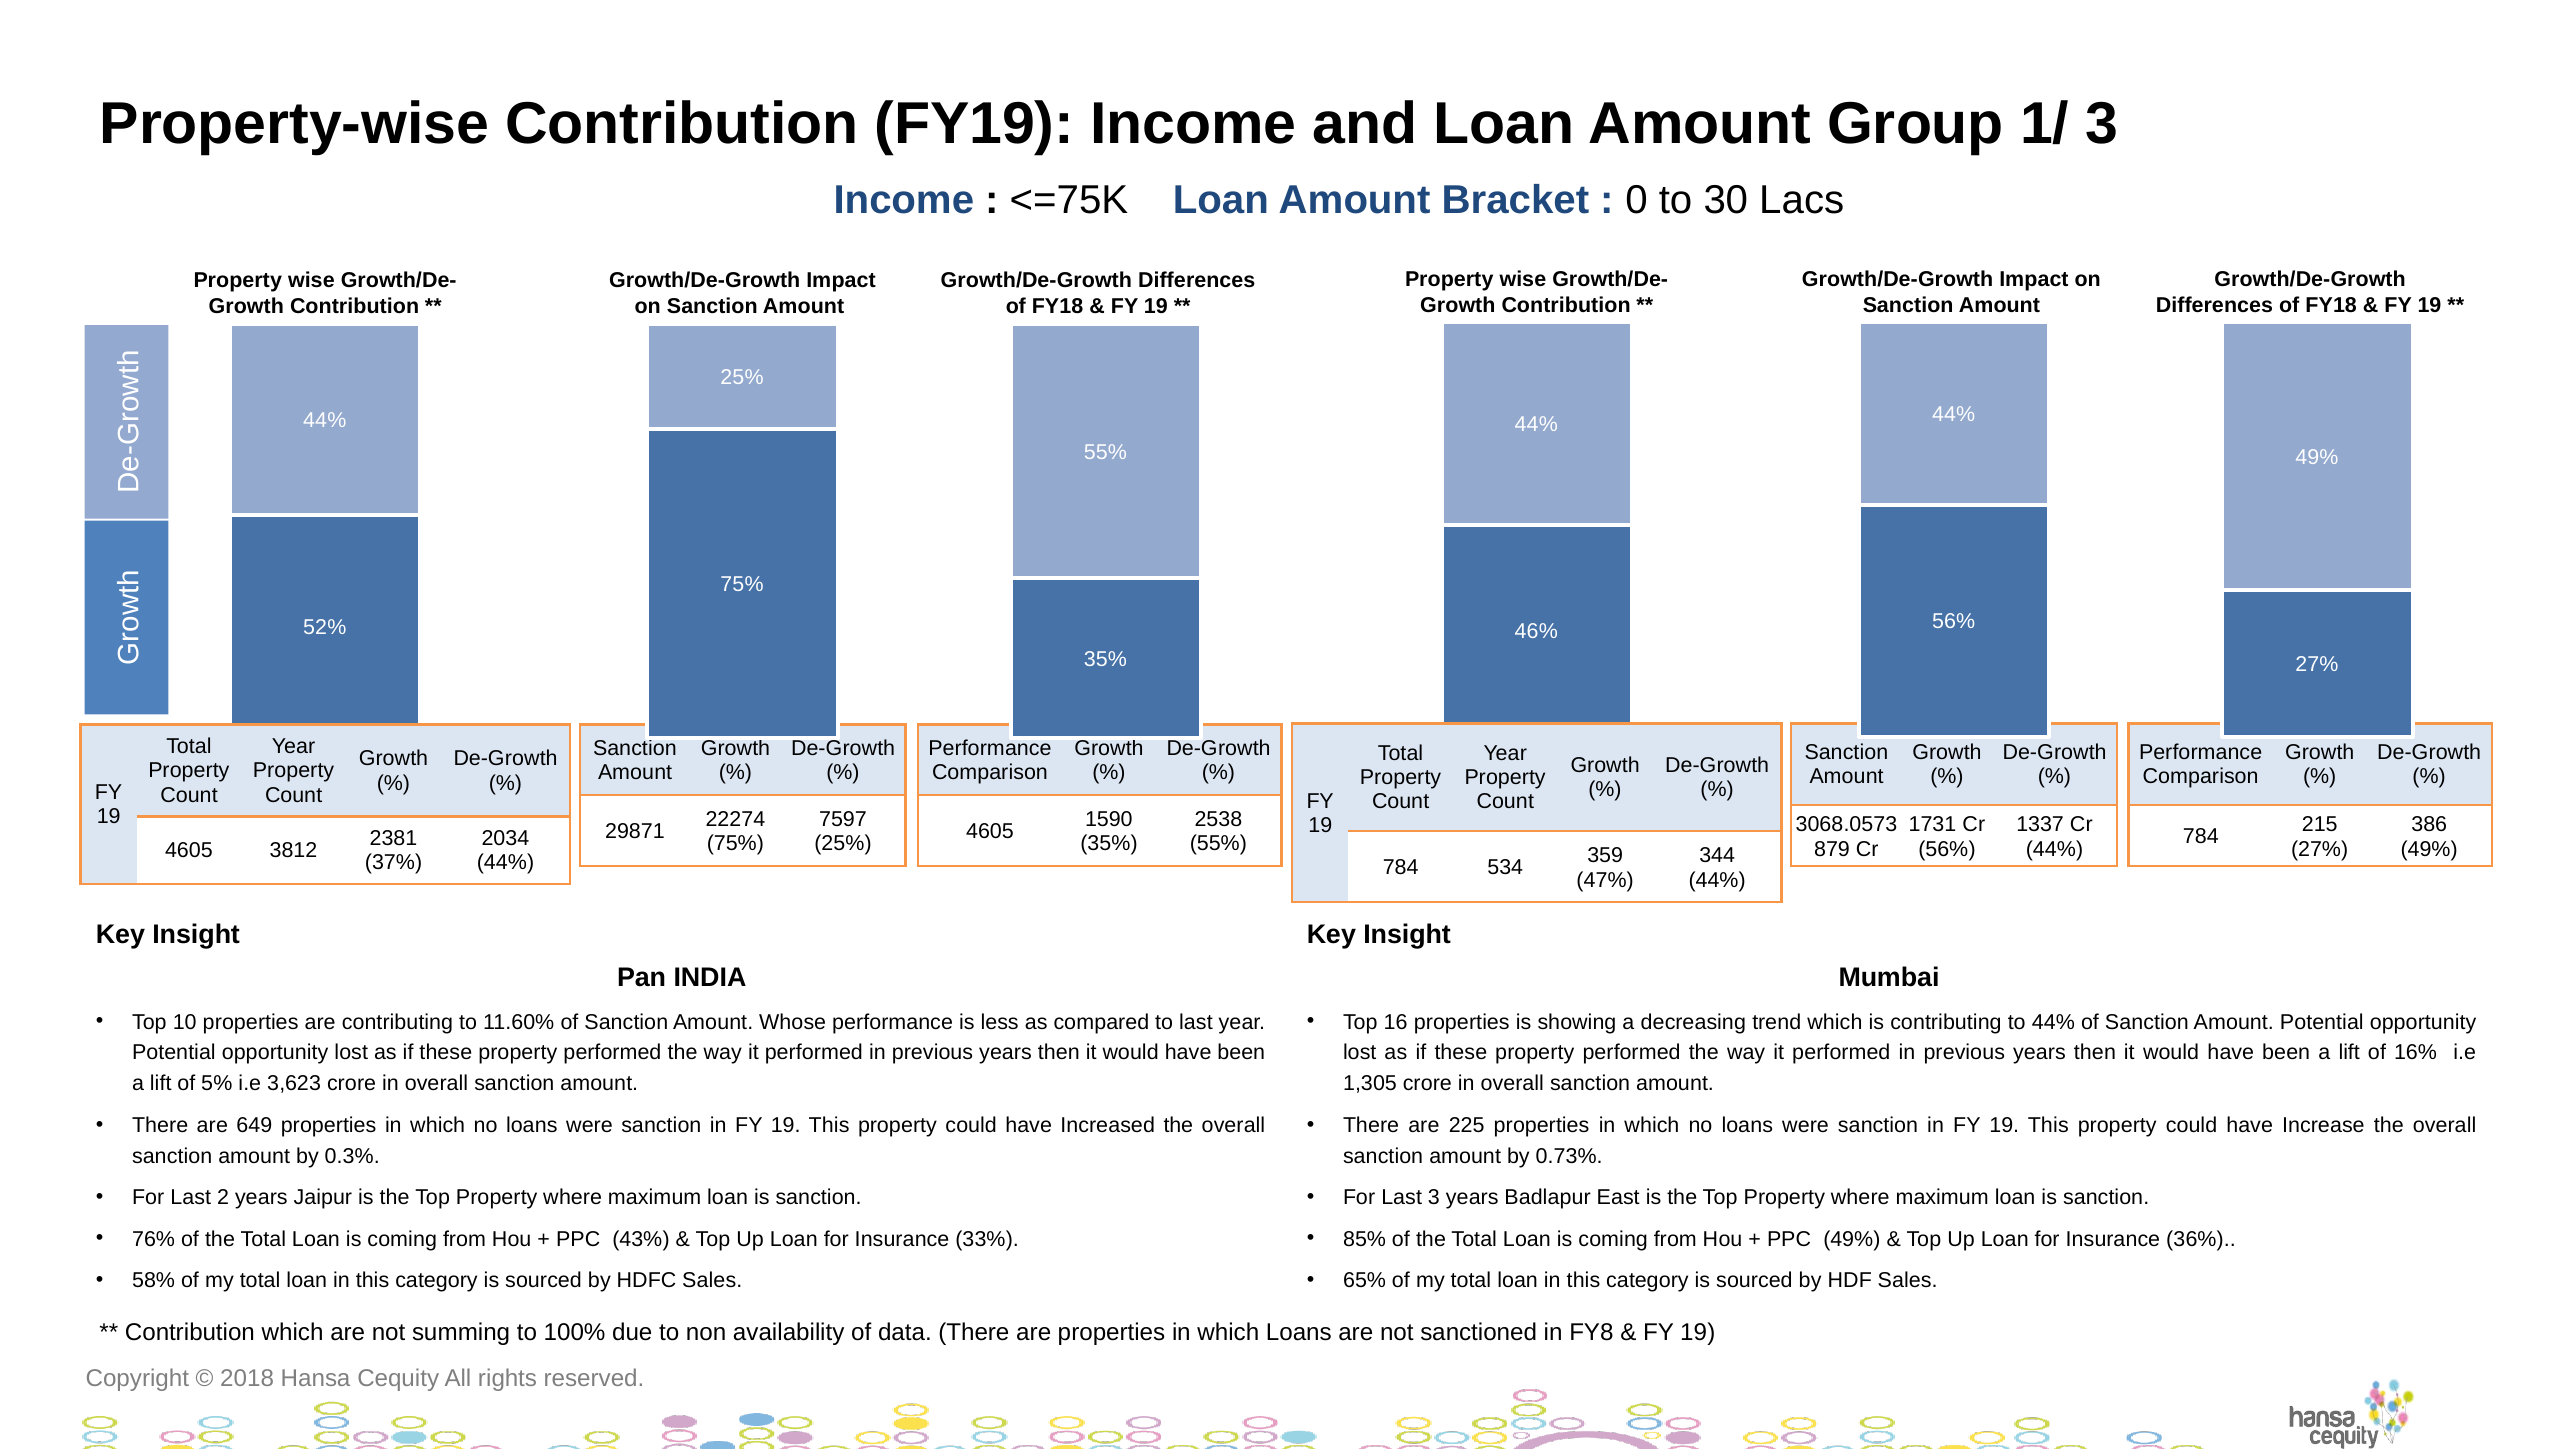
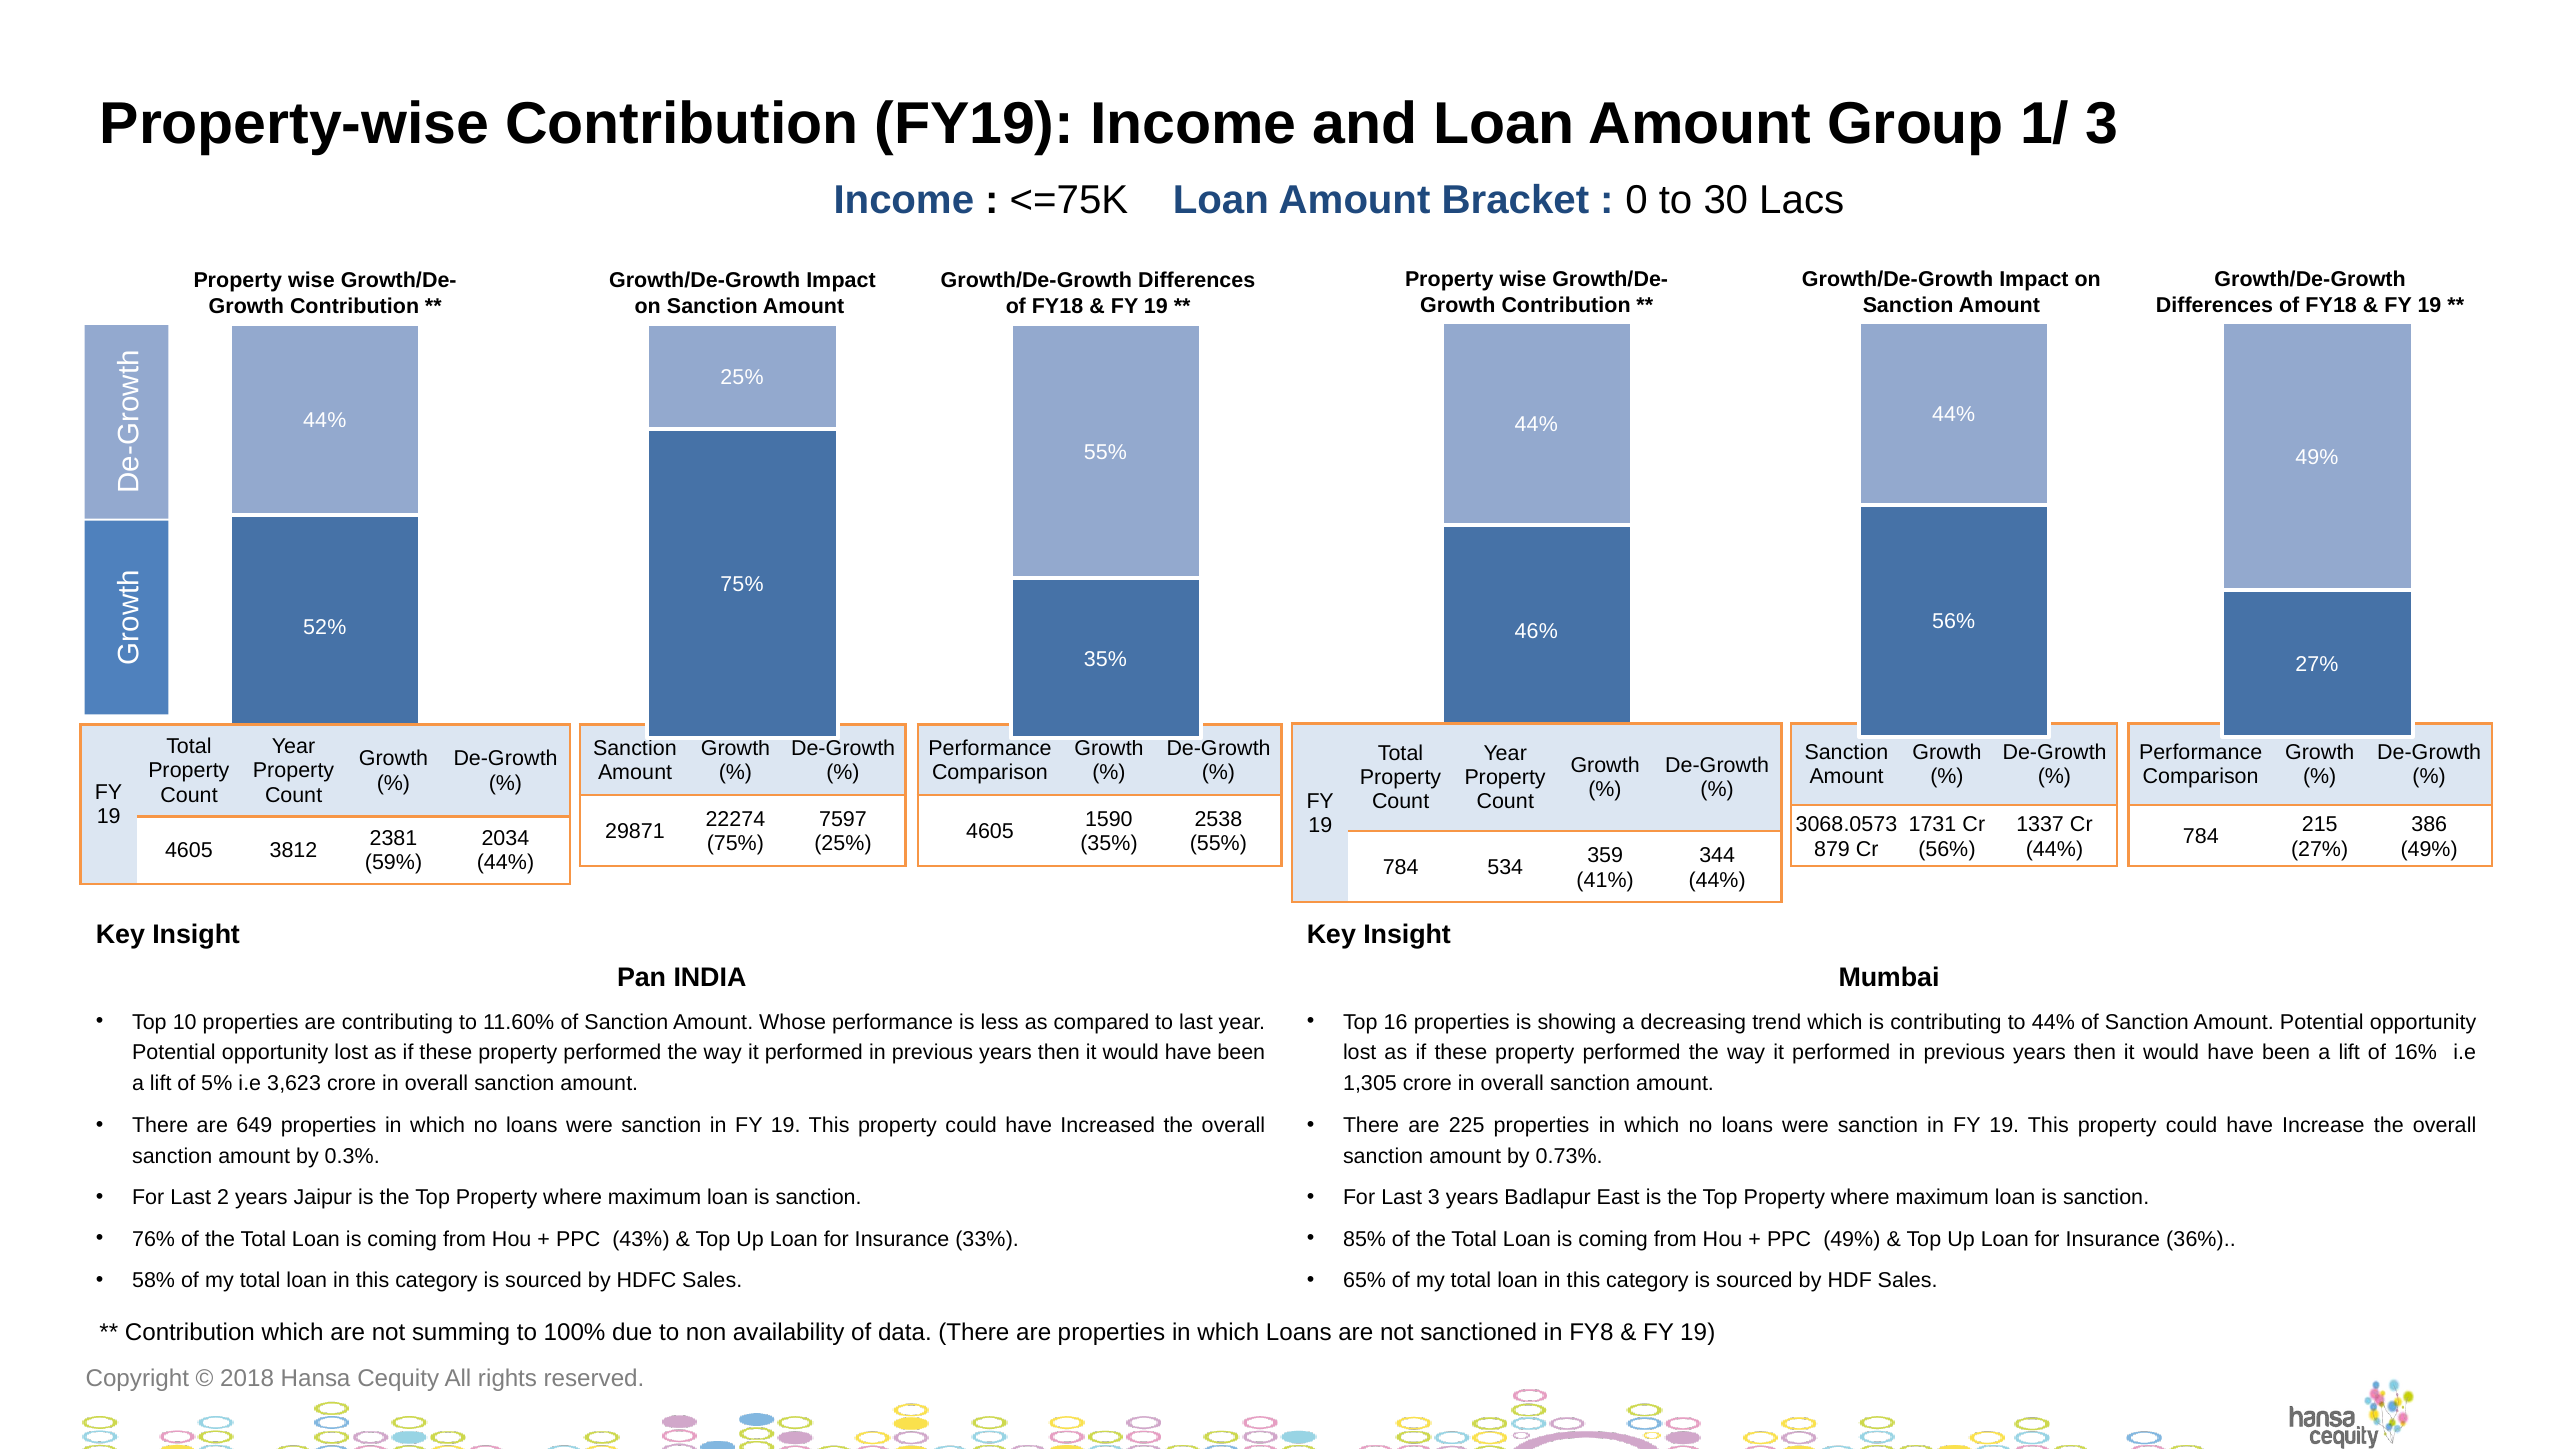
37%: 37% -> 59%
47%: 47% -> 41%
